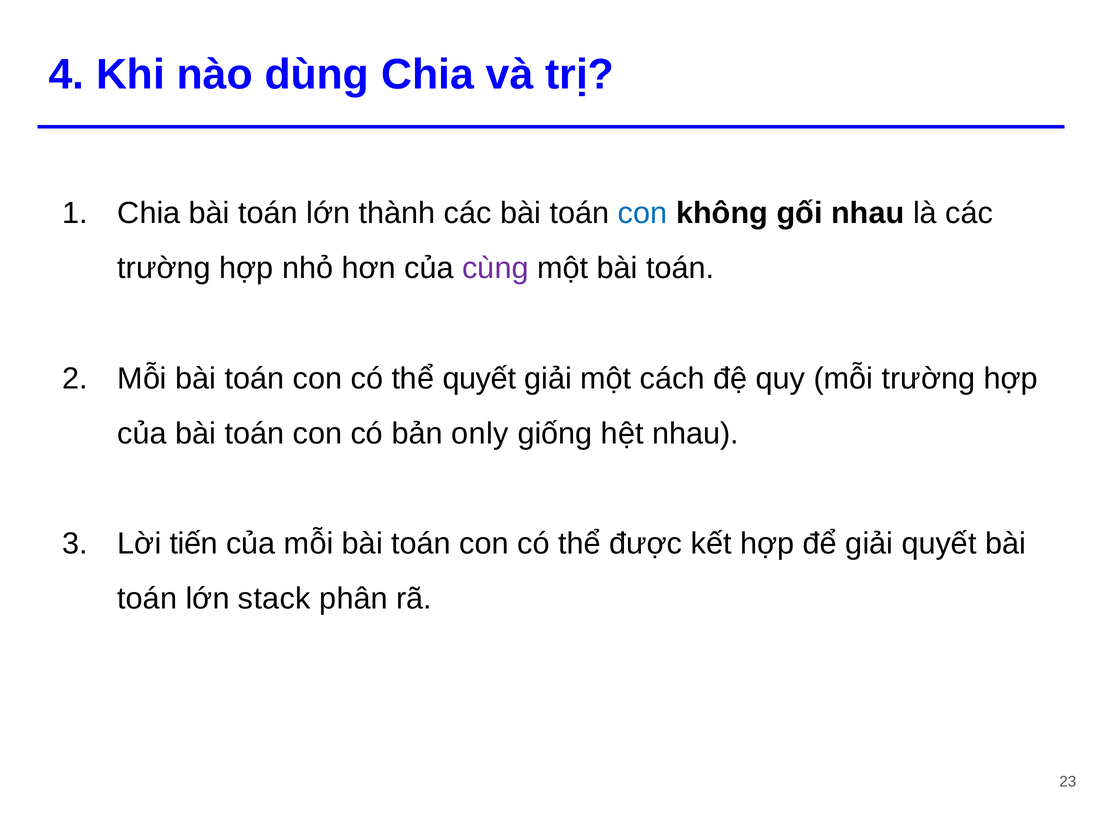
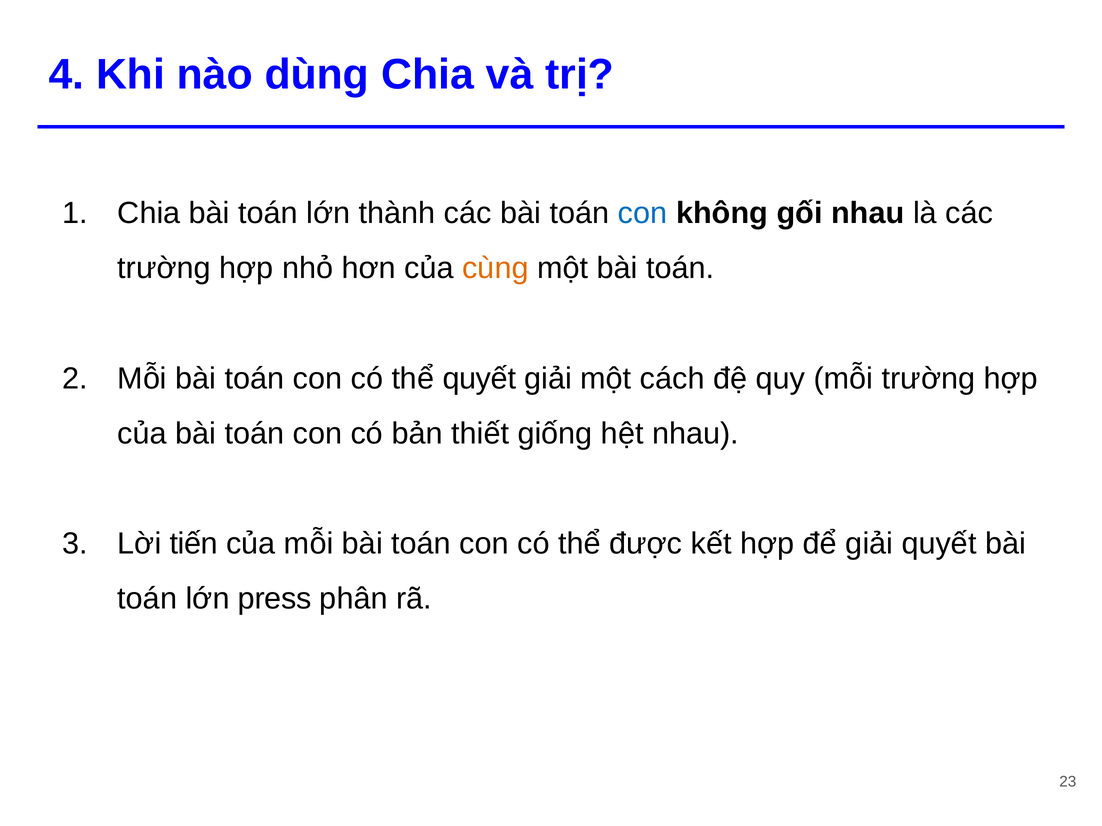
cùng colour: purple -> orange
only: only -> thiết
stack: stack -> press
